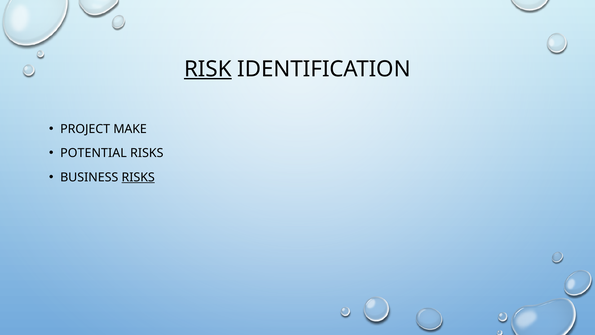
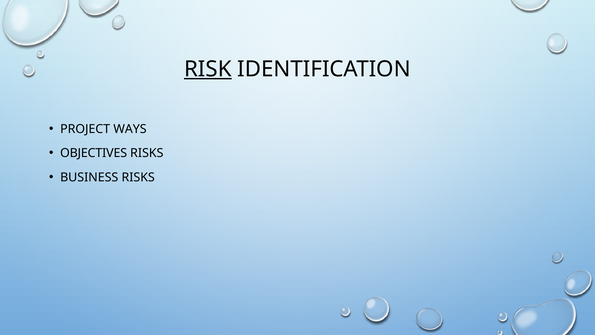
MAKE: MAKE -> WAYS
POTENTIAL: POTENTIAL -> OBJECTIVES
RISKS at (138, 177) underline: present -> none
